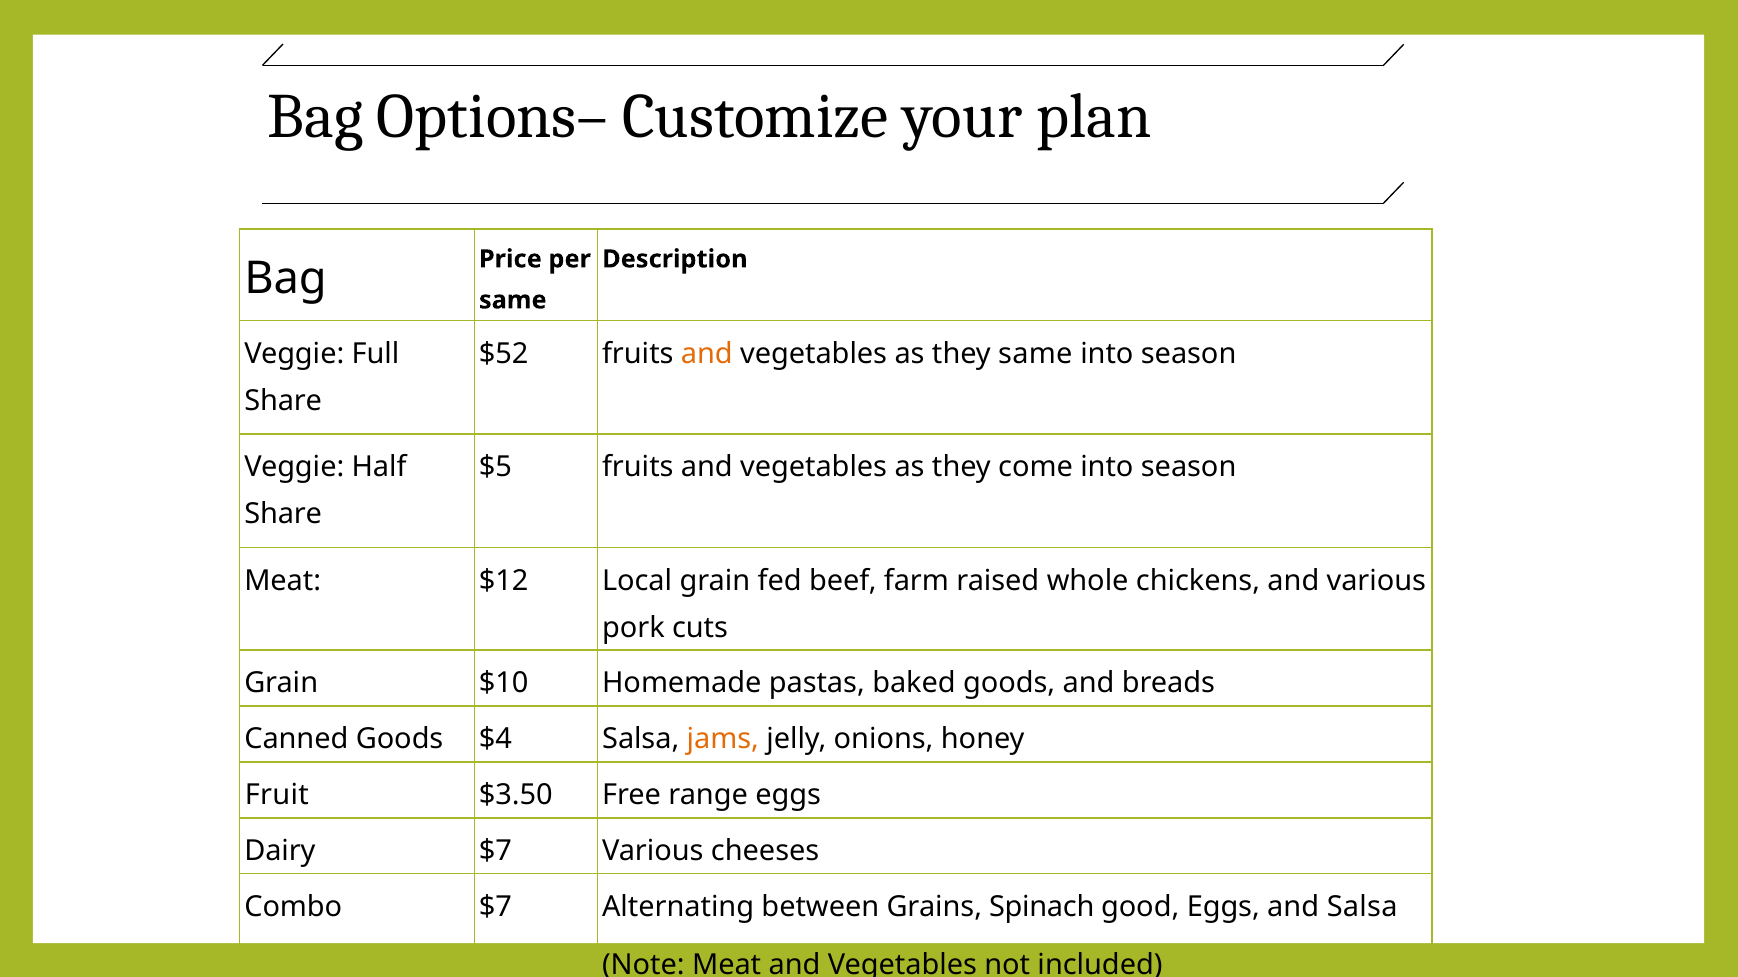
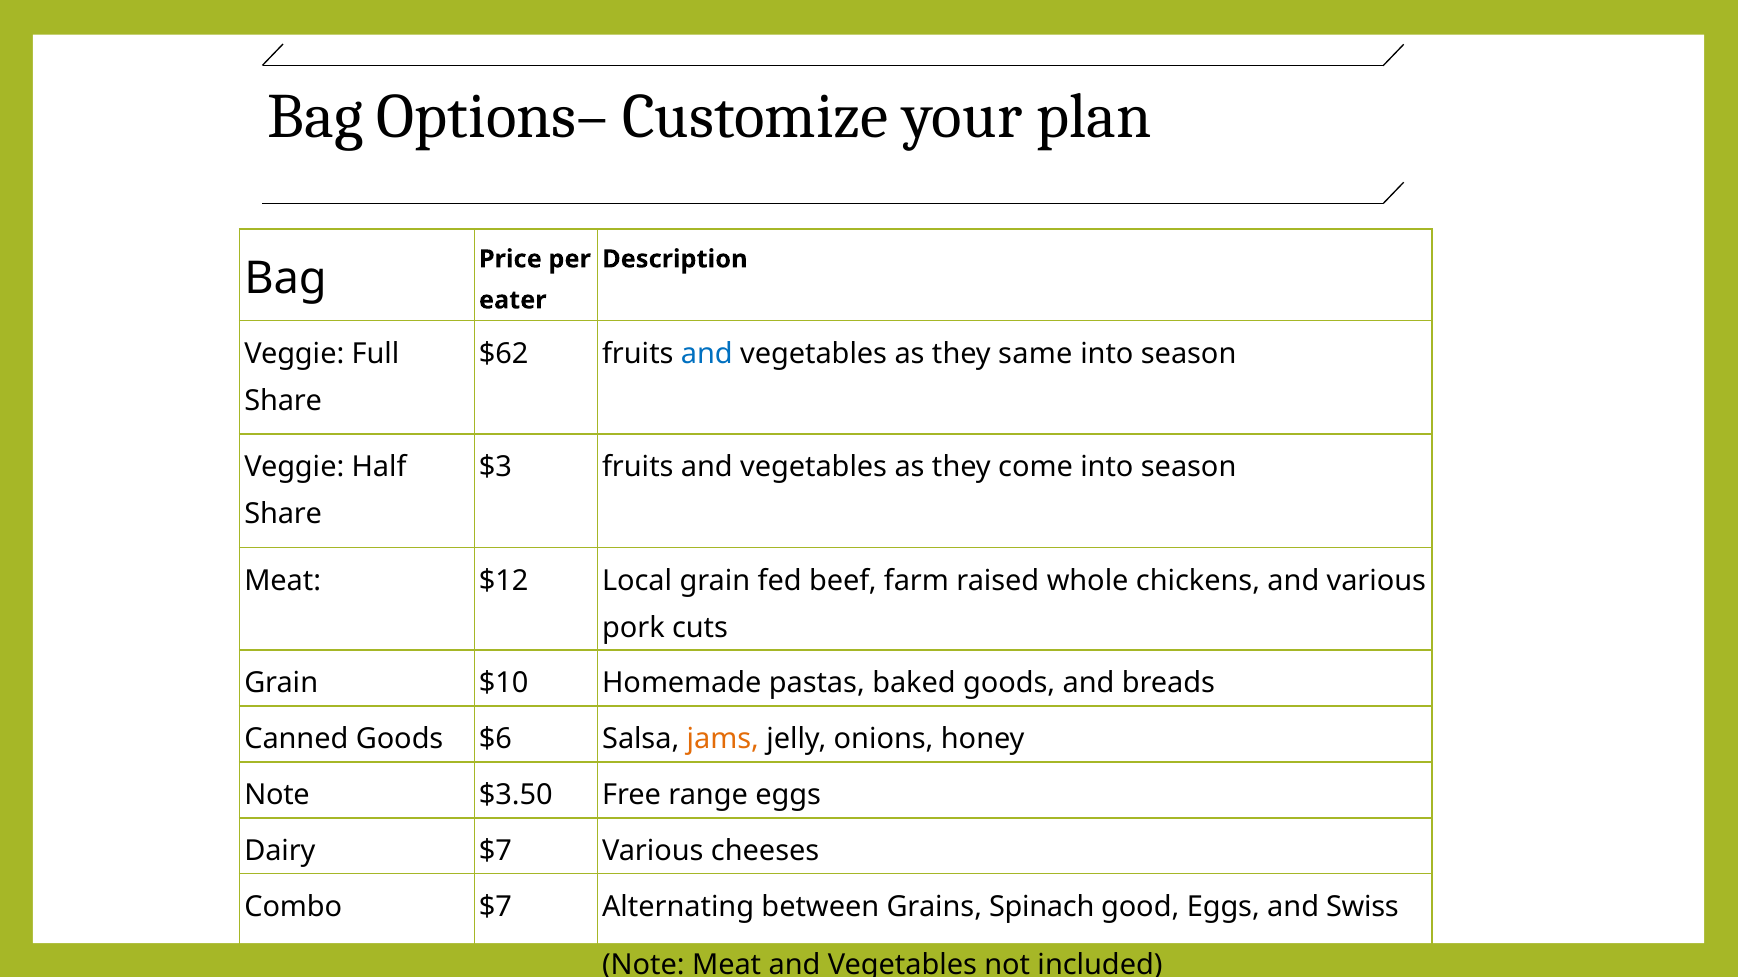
same at (513, 300): same -> eater
$52: $52 -> $62
and at (707, 354) colour: orange -> blue
$5: $5 -> $3
$4: $4 -> $6
Fruit at (277, 796): Fruit -> Note
and Salsa: Salsa -> Swiss
